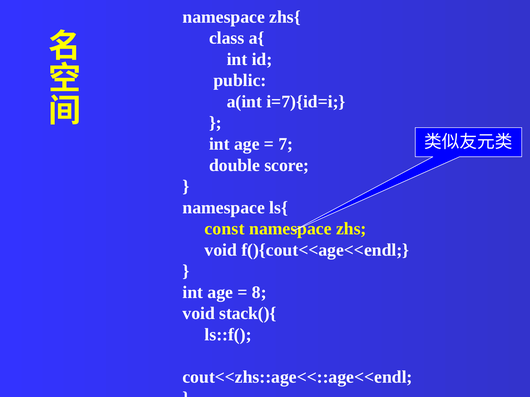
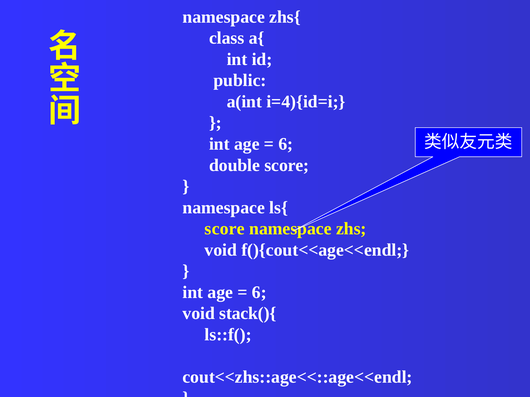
i=7){id=i: i=7){id=i -> i=4){id=i
7 at (286, 144): 7 -> 6
const at (225, 229): const -> score
8 at (259, 293): 8 -> 6
